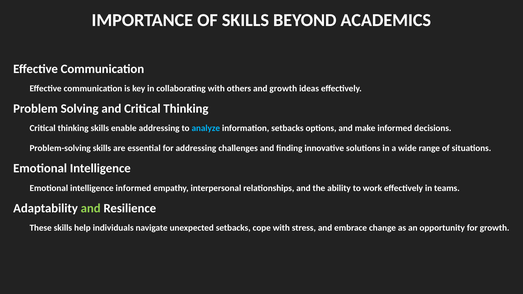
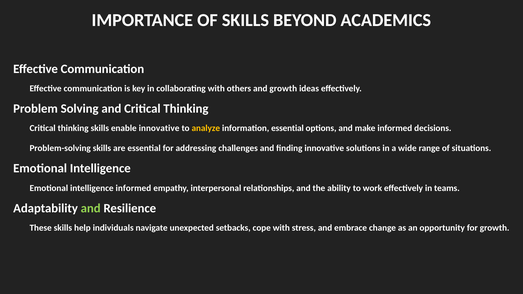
enable addressing: addressing -> innovative
analyze colour: light blue -> yellow
information setbacks: setbacks -> essential
